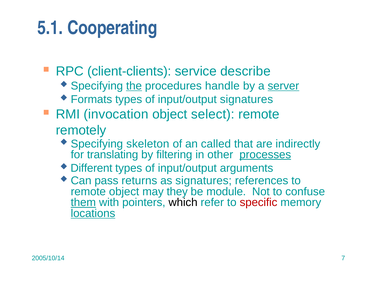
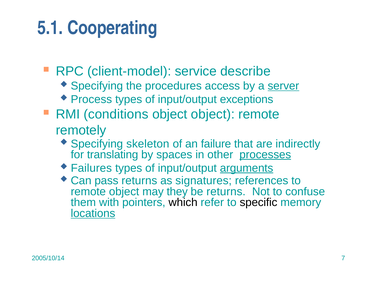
client-clients: client-clients -> client-model
the underline: present -> none
handle: handle -> access
Formats: Formats -> Process
input/output signatures: signatures -> exceptions
invocation: invocation -> conditions
object select: select -> object
called: called -> failure
filtering: filtering -> spaces
Different: Different -> Failures
arguments underline: none -> present
be module: module -> returns
them underline: present -> none
specific colour: red -> black
